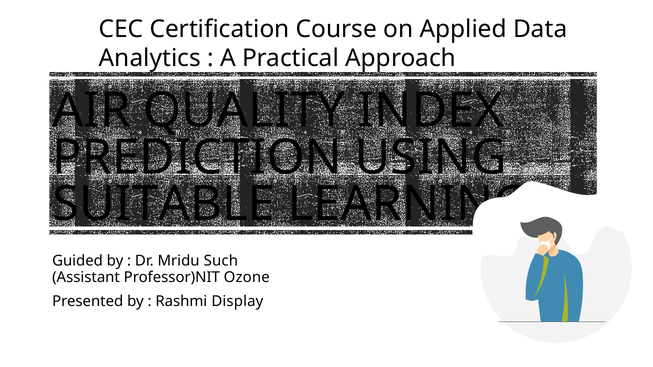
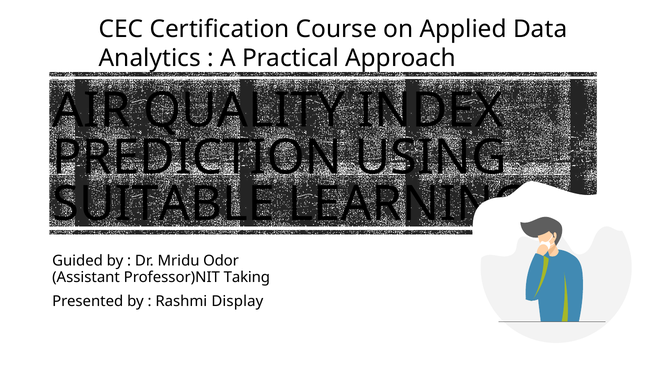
Such: Such -> Odor
Ozone: Ozone -> Taking
